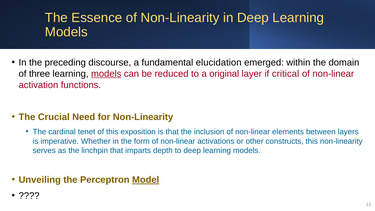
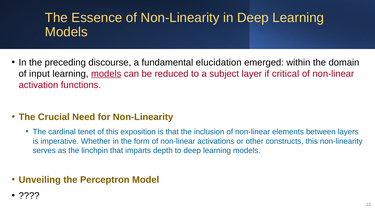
three: three -> input
original: original -> subject
Model underline: present -> none
